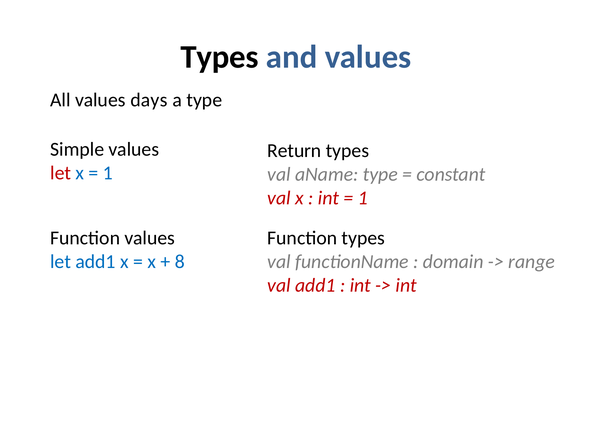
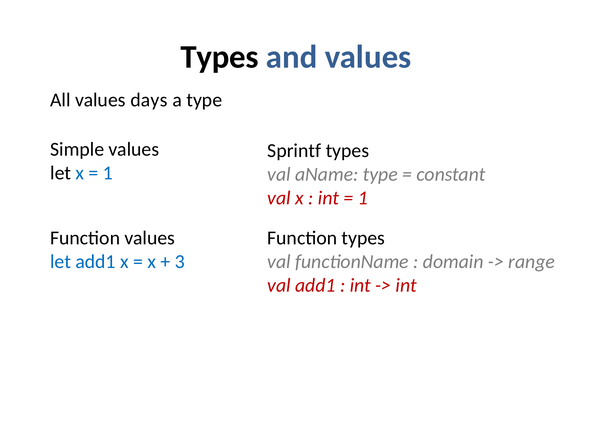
Return: Return -> Sprintf
let at (61, 173) colour: red -> black
8: 8 -> 3
